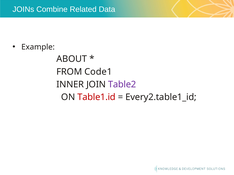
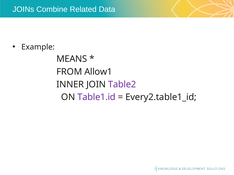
ABOUT: ABOUT -> MEANS
Code1: Code1 -> Allow1
Table1.id colour: red -> purple
